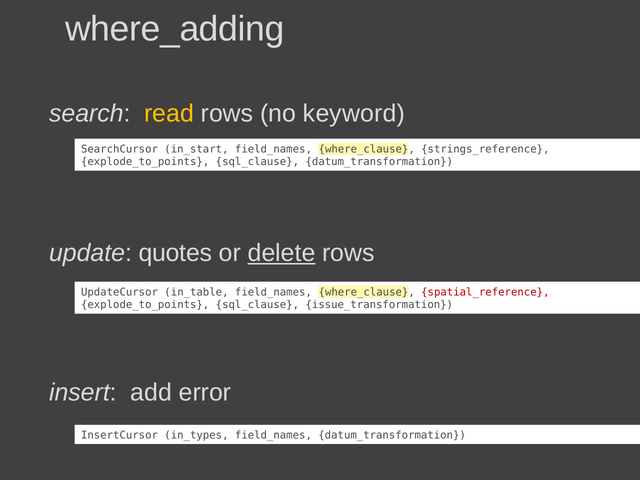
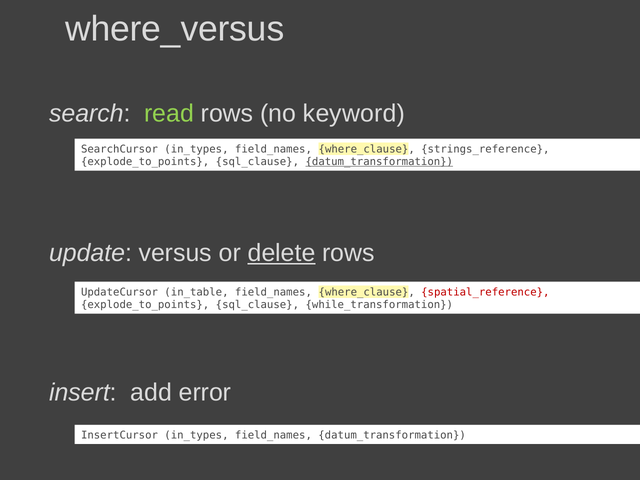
where_adding: where_adding -> where_versus
read colour: yellow -> light green
SearchCursor in_start: in_start -> in_types
datum_transformation at (379, 162) underline: none -> present
quotes: quotes -> versus
issue_transformation: issue_transformation -> while_transformation
